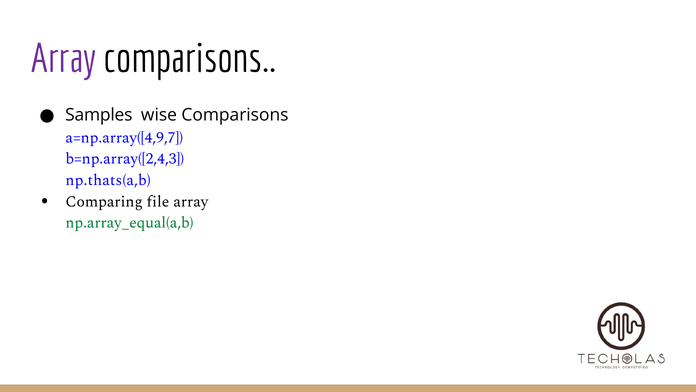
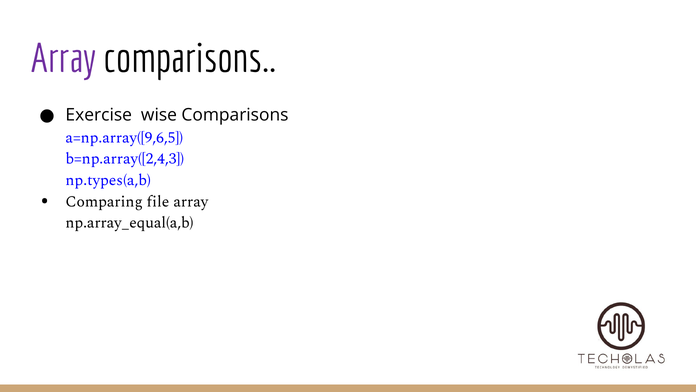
Samples: Samples -> Exercise
a=np.array([4,9,7: a=np.array([4,9,7 -> a=np.array([9,6,5
np.thats(a,b: np.thats(a,b -> np.types(a,b
np.array_equal(a,b colour: green -> black
